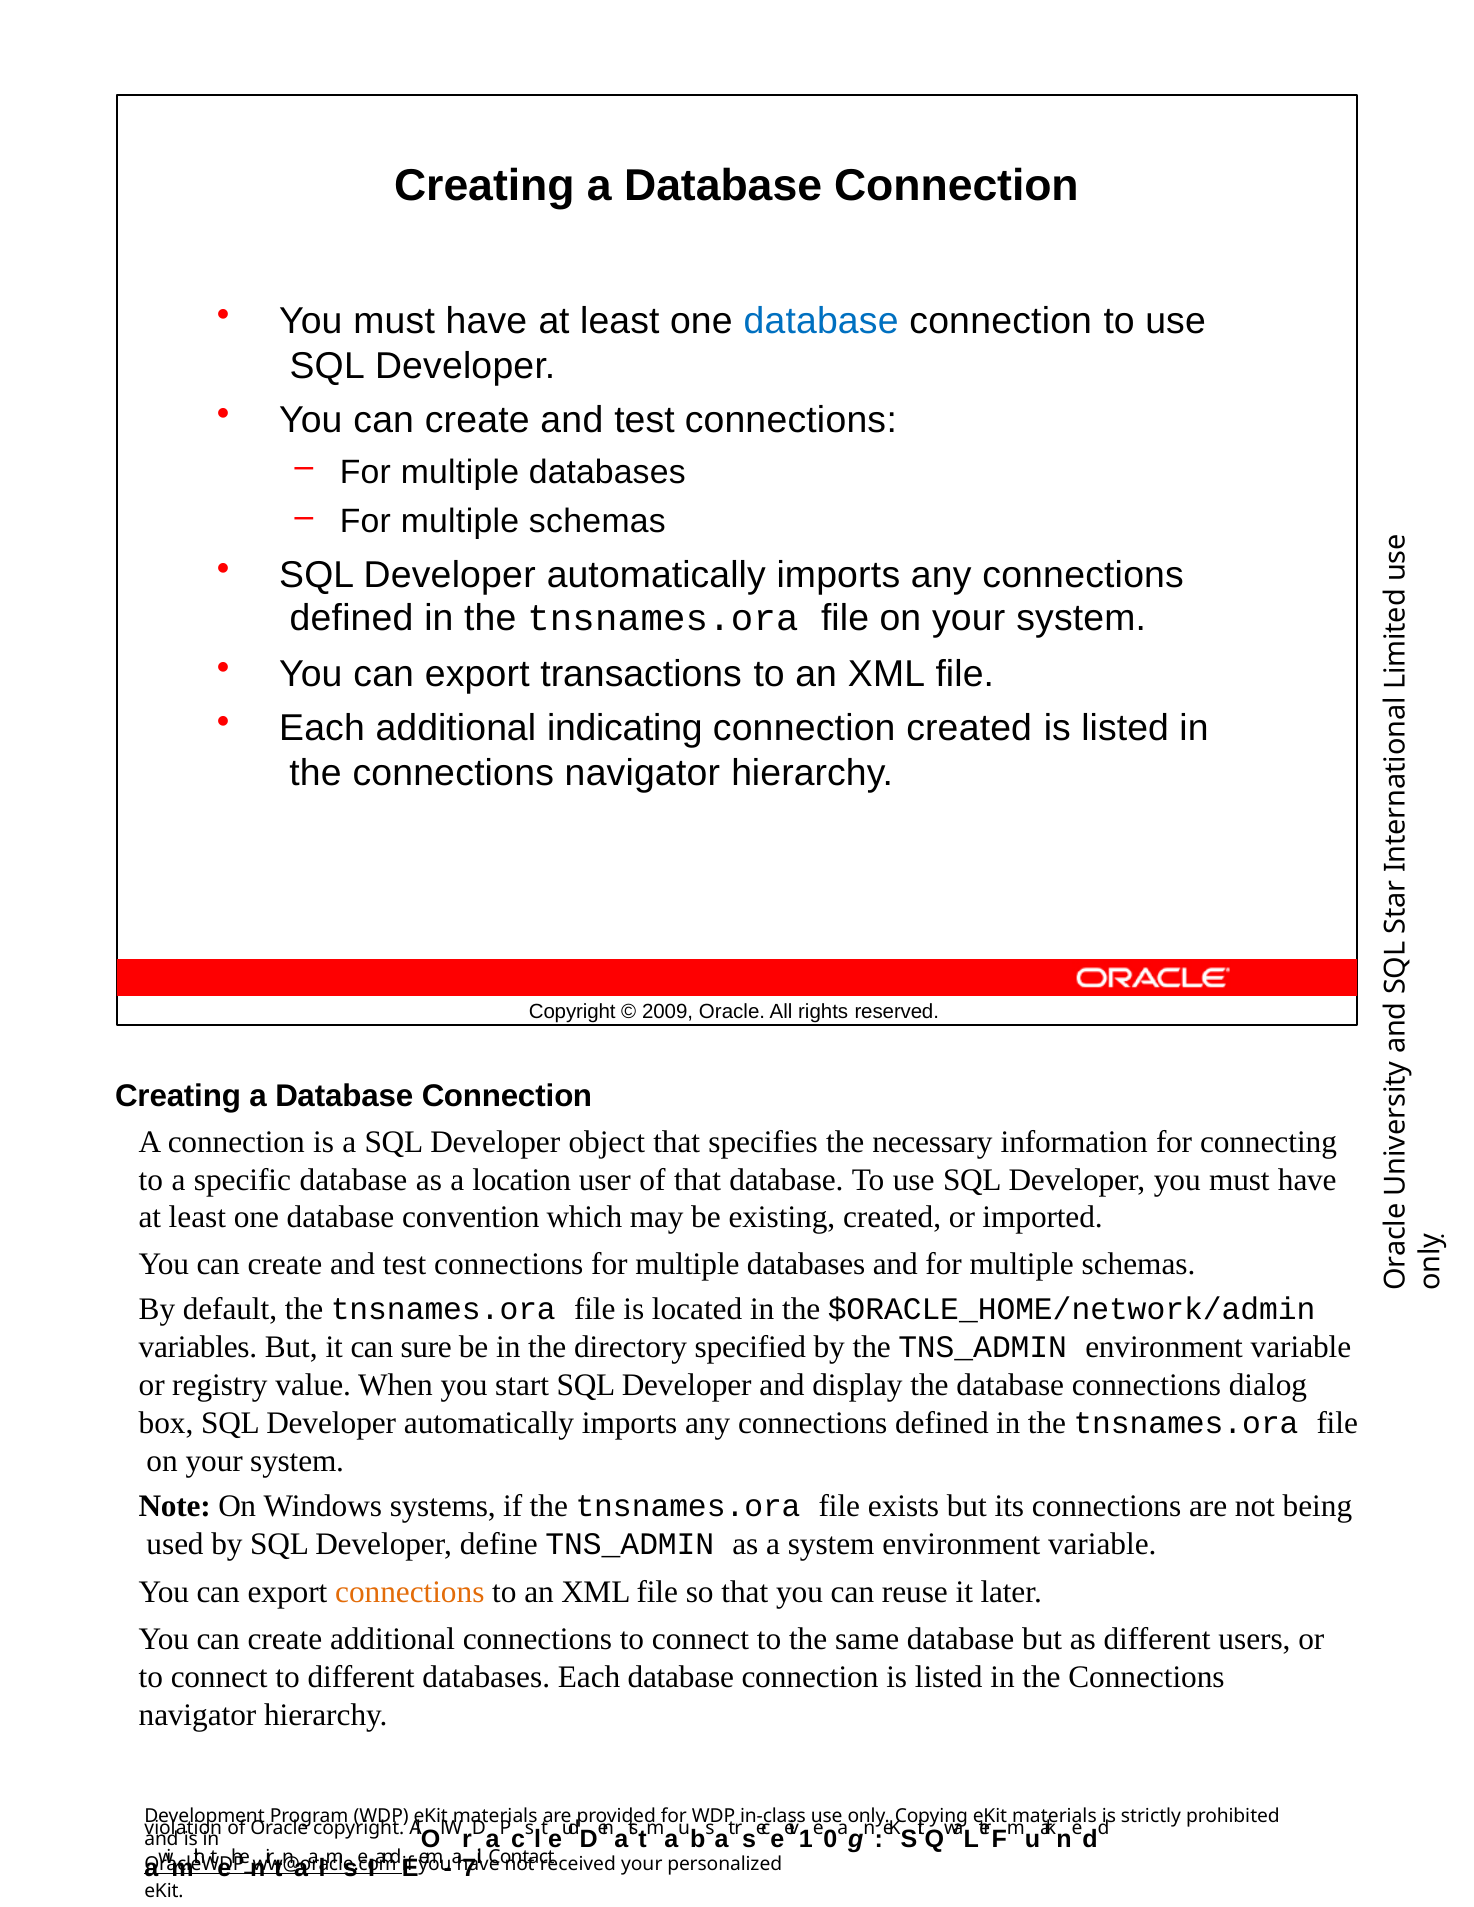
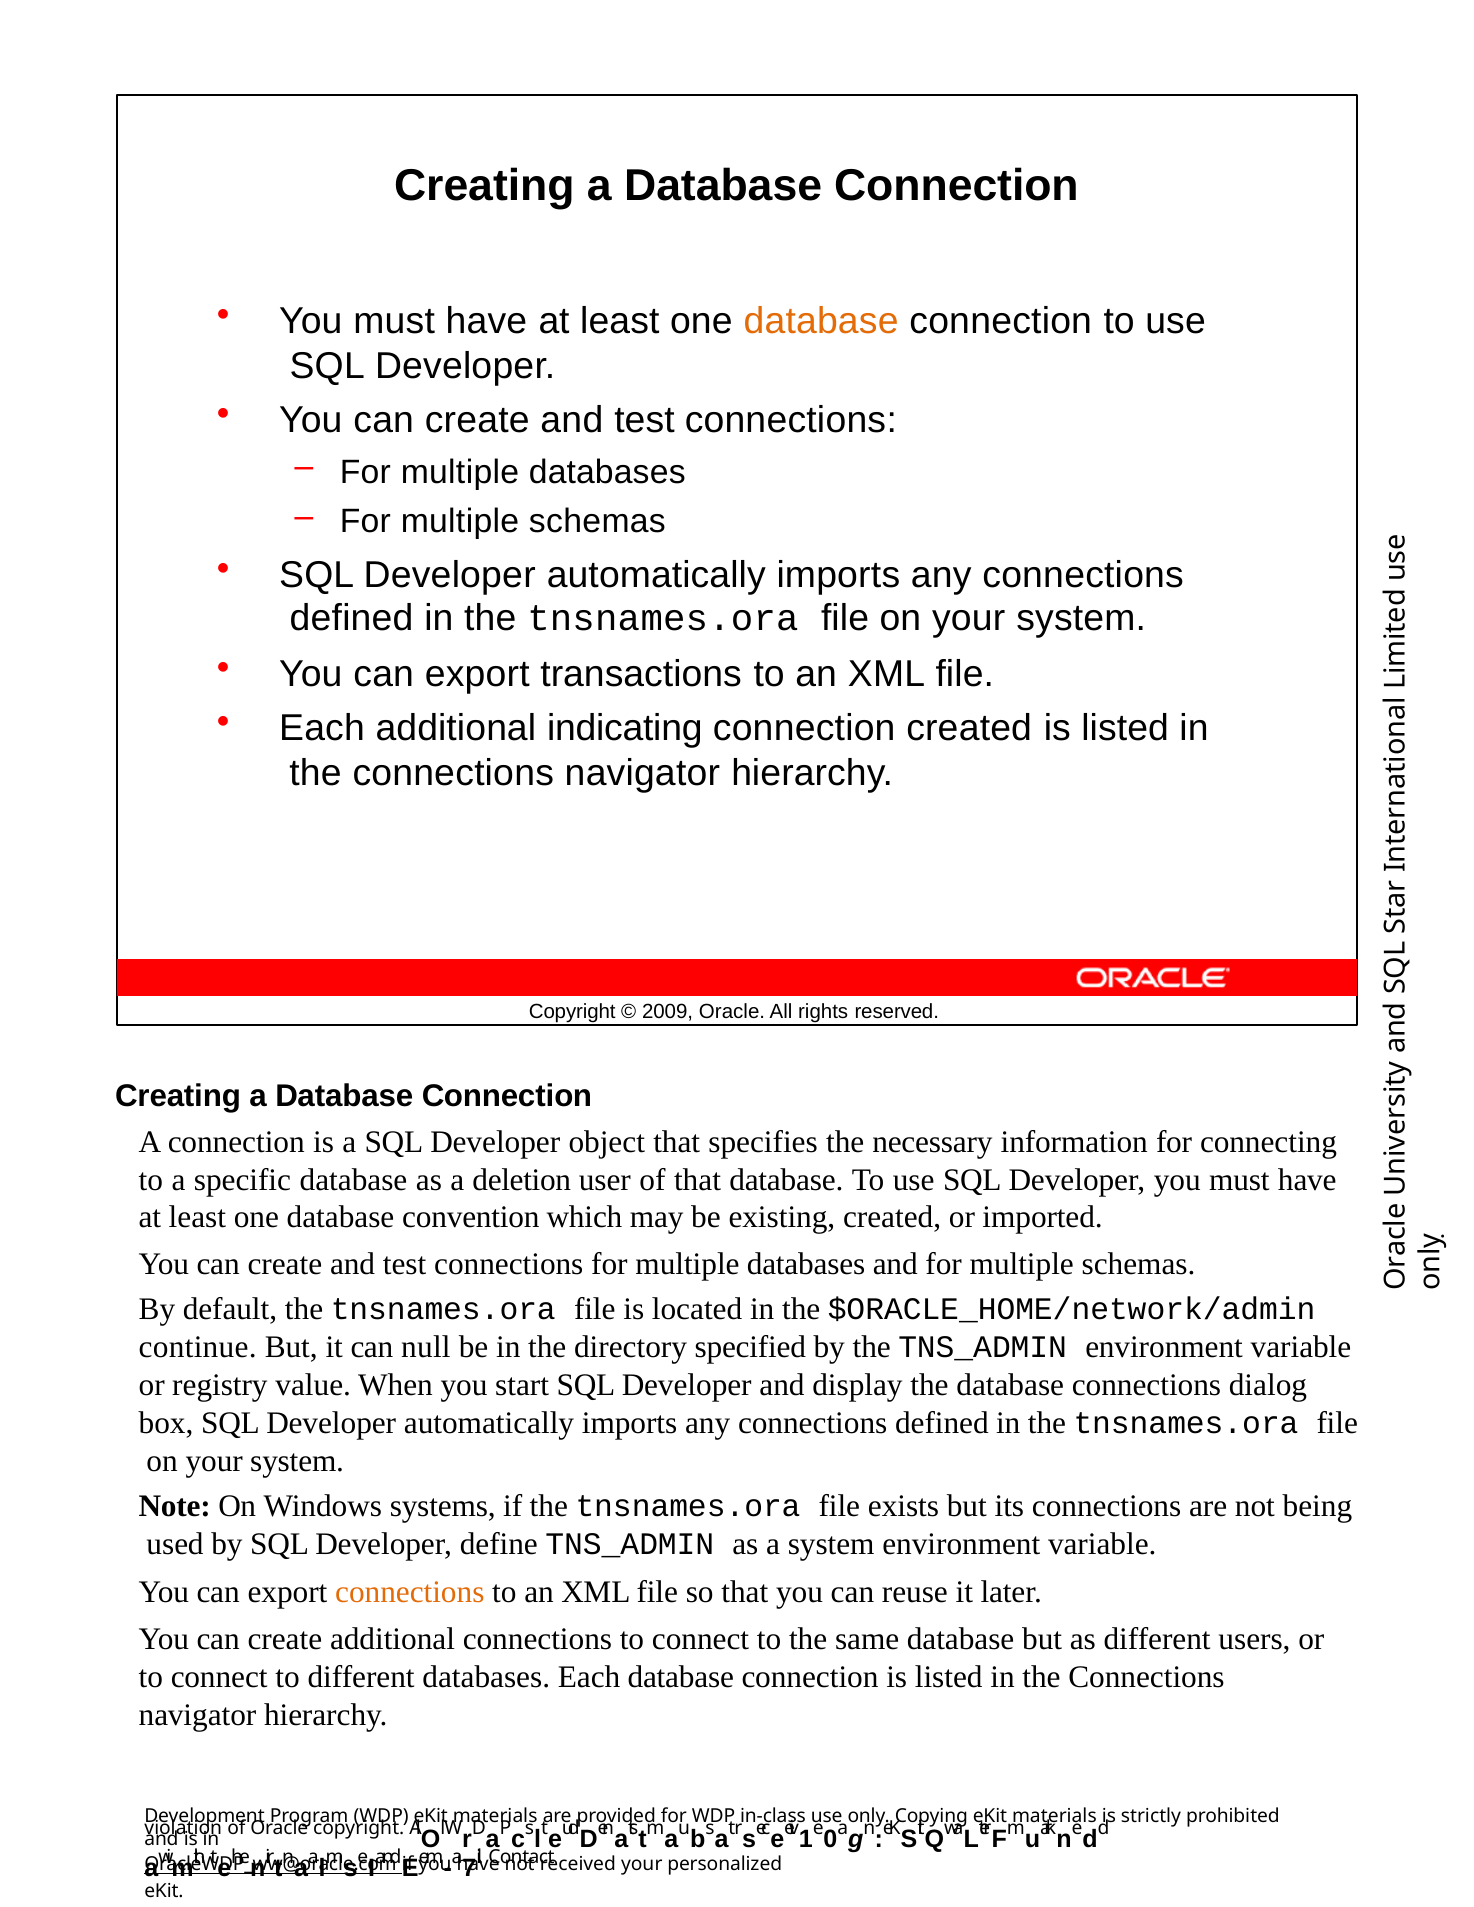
database at (821, 321) colour: blue -> orange
location: location -> deletion
variables: variables -> continue
sure: sure -> null
